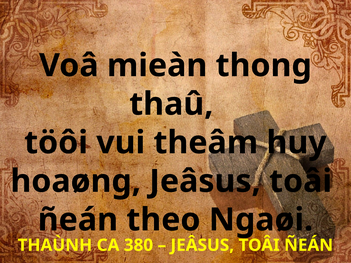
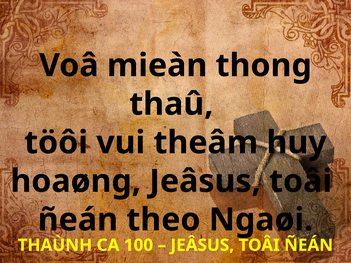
380: 380 -> 100
